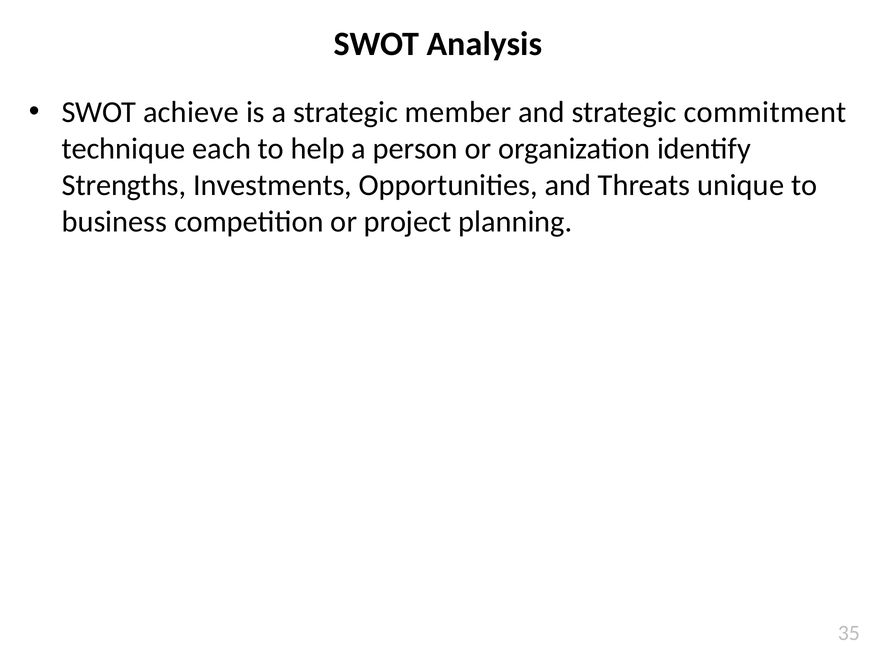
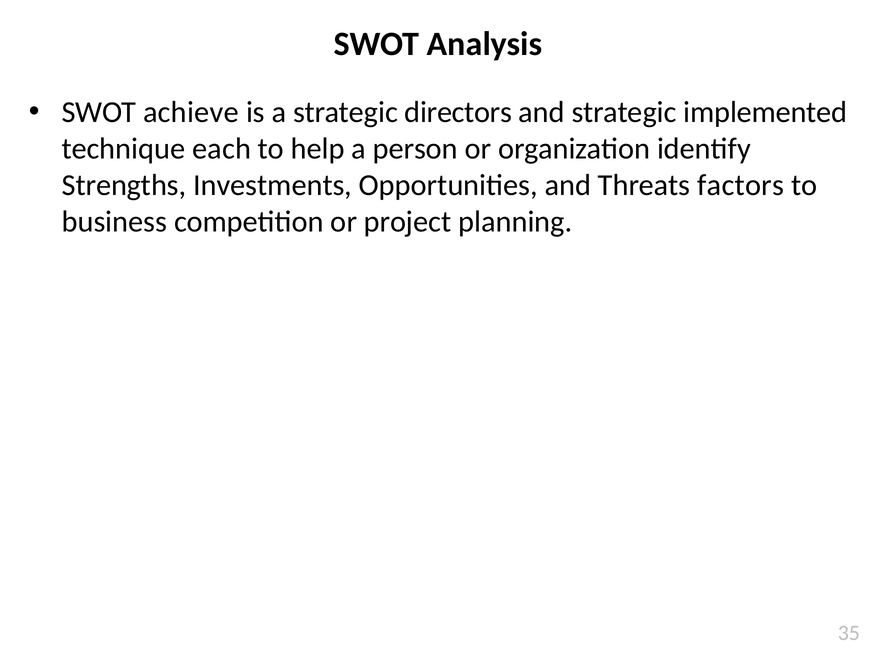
member: member -> directors
commitment: commitment -> implemented
unique: unique -> factors
